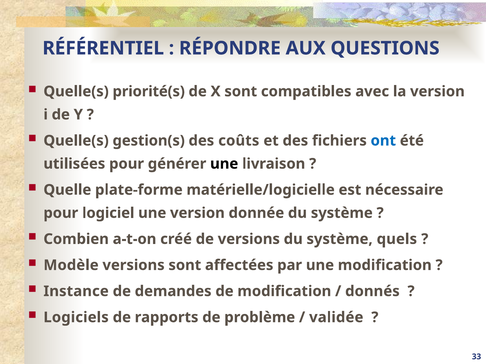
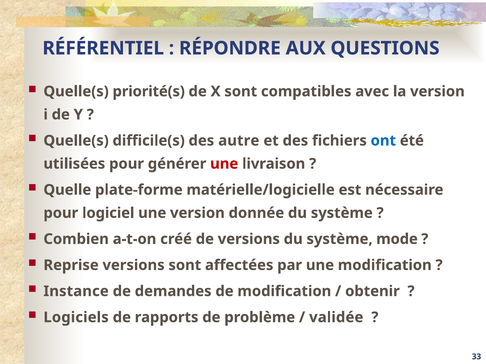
gestion(s: gestion(s -> difficile(s
coûts: coûts -> autre
une at (224, 164) colour: black -> red
quels: quels -> mode
Modèle: Modèle -> Reprise
donnés: donnés -> obtenir
